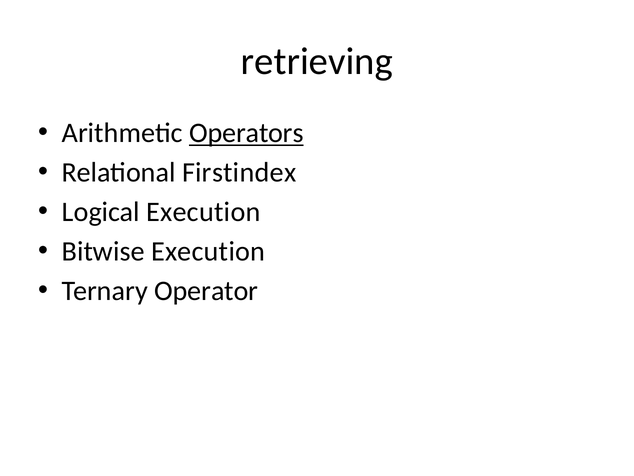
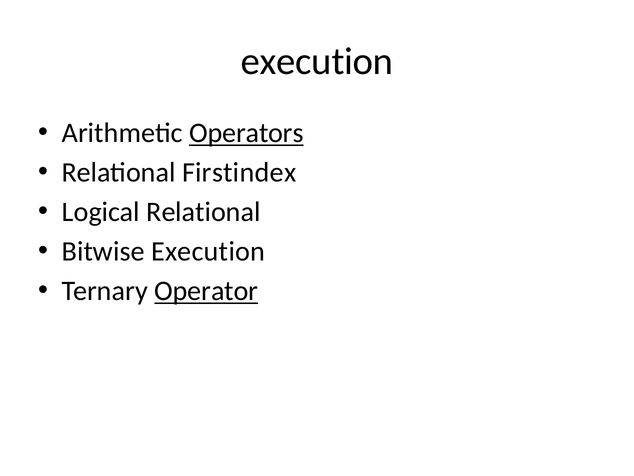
retrieving at (317, 61): retrieving -> execution
Logical Execution: Execution -> Relational
Operator underline: none -> present
